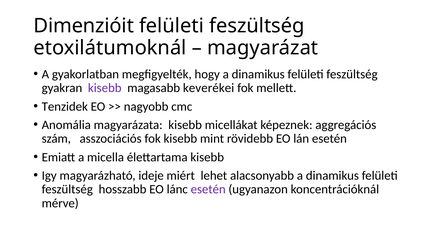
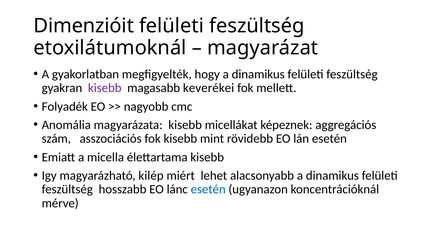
Tenzidek: Tenzidek -> Folyadék
ideje: ideje -> kilép
esetén at (208, 189) colour: purple -> blue
